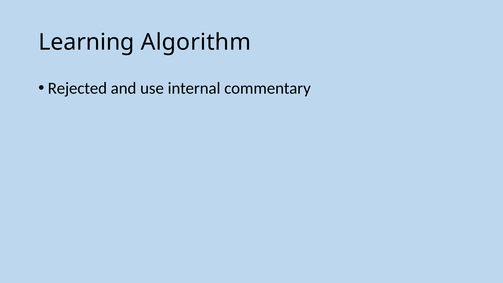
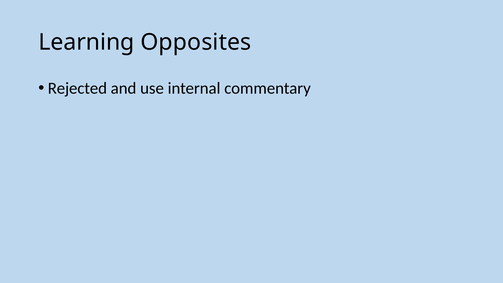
Algorithm: Algorithm -> Opposites
